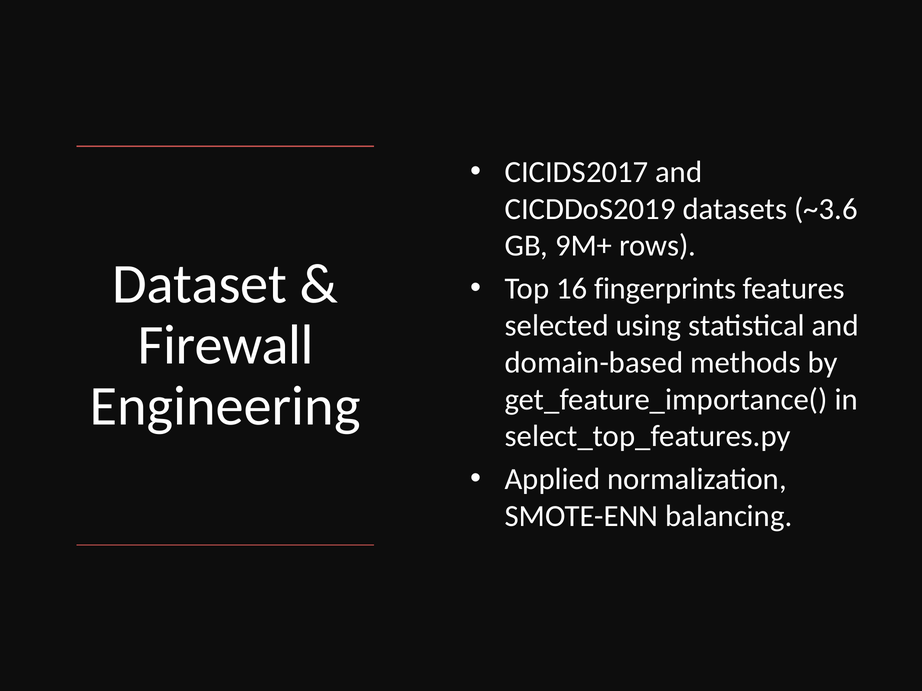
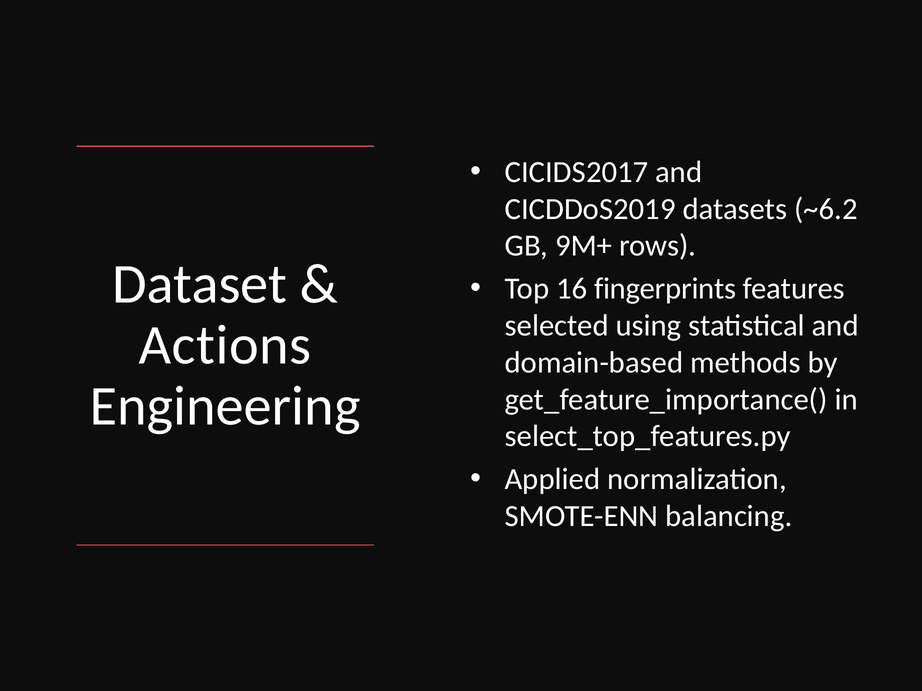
~3.6: ~3.6 -> ~6.2
Firewall: Firewall -> Actions
